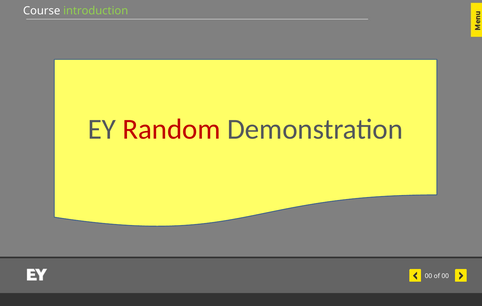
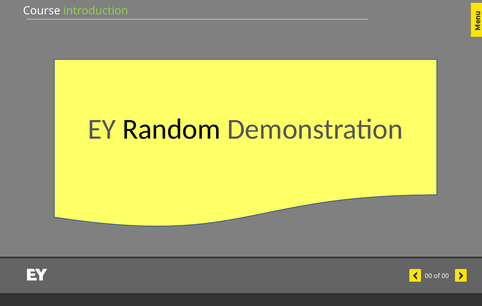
Random colour: red -> black
